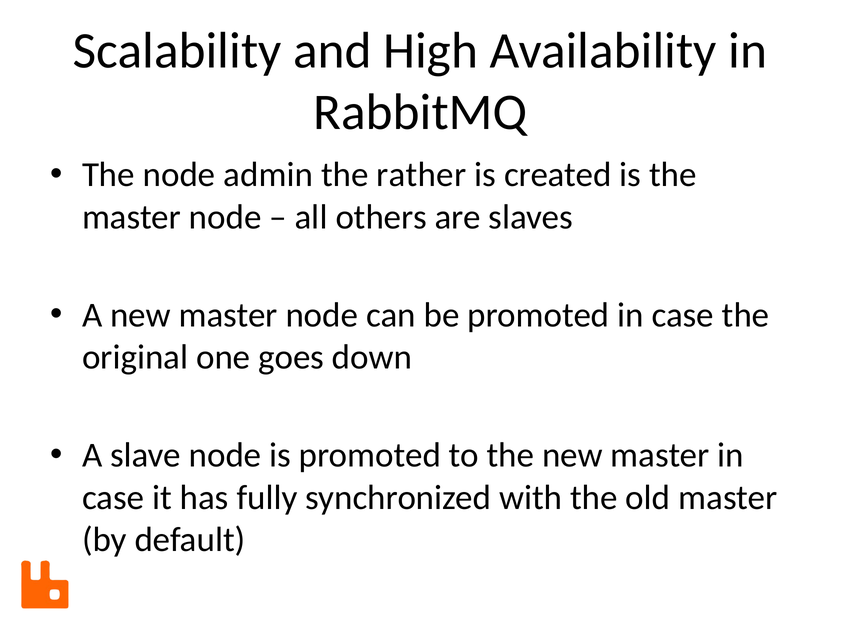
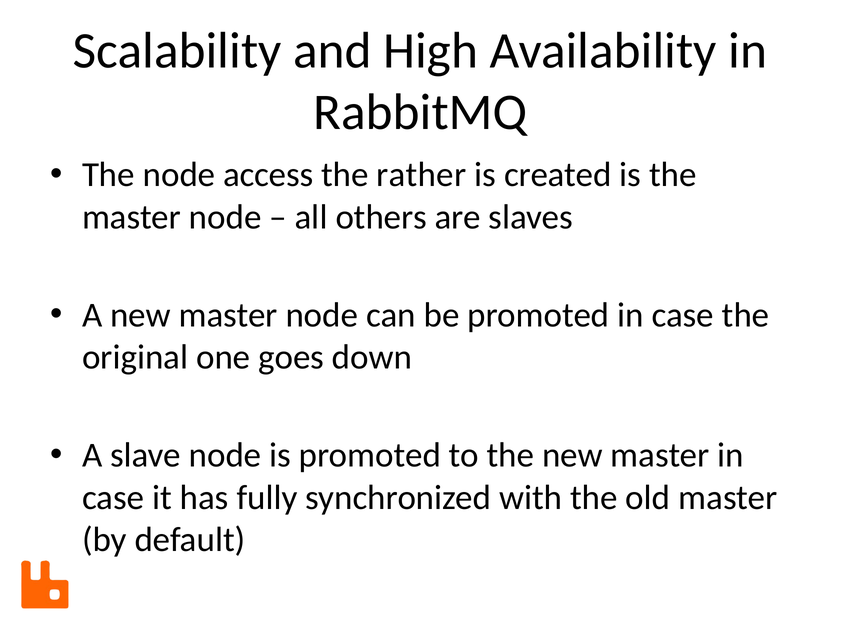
admin: admin -> access
